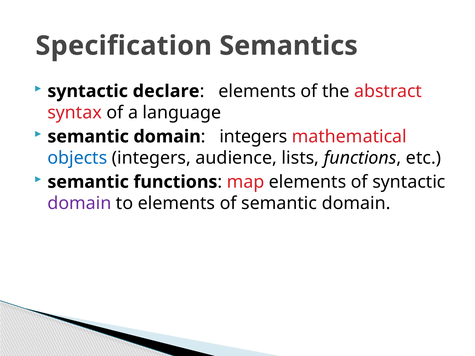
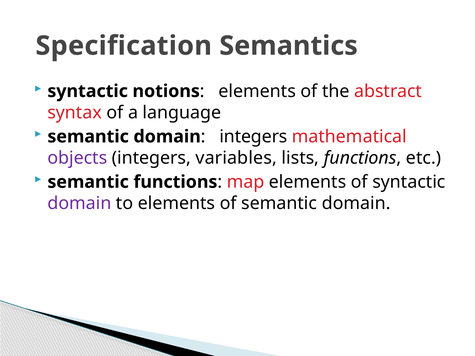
declare: declare -> notions
objects colour: blue -> purple
audience: audience -> variables
